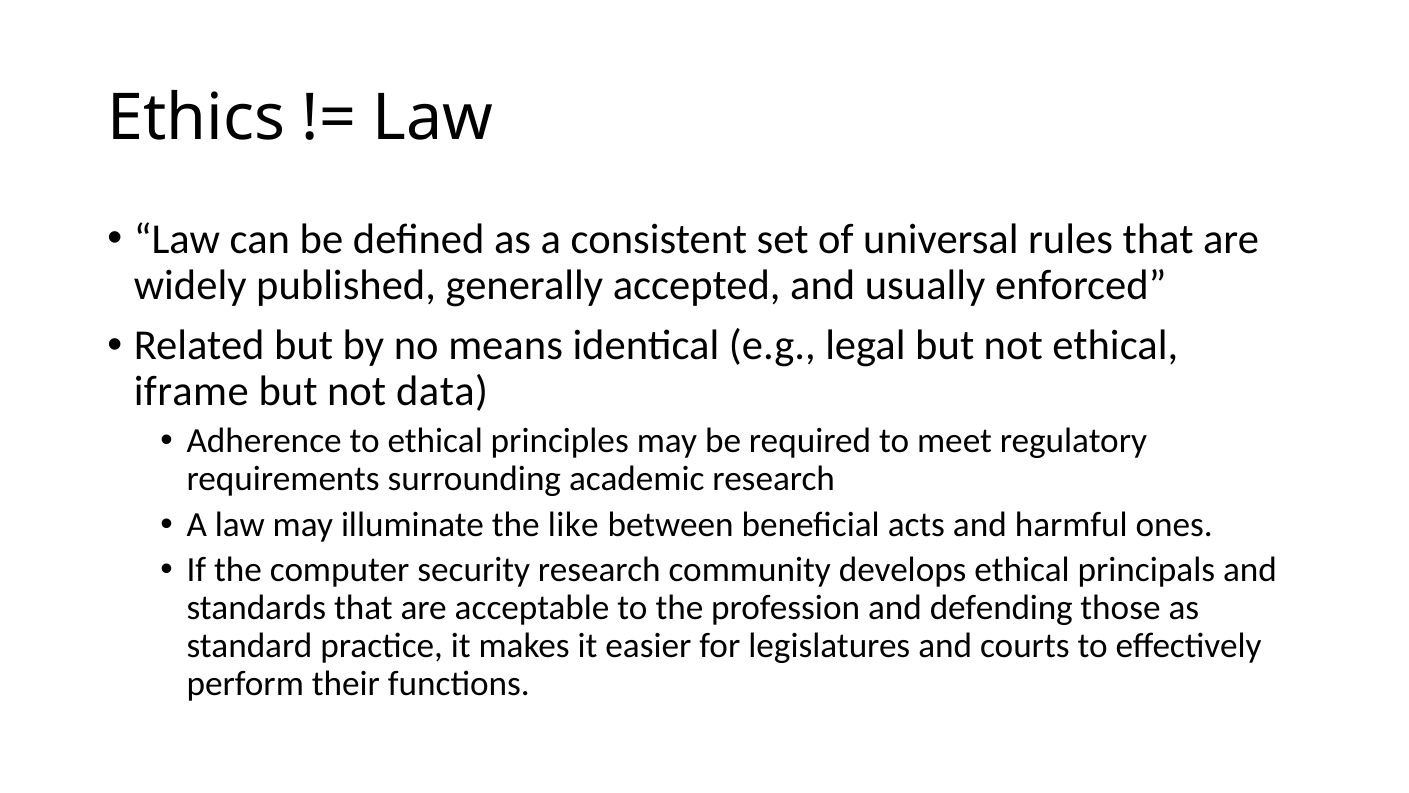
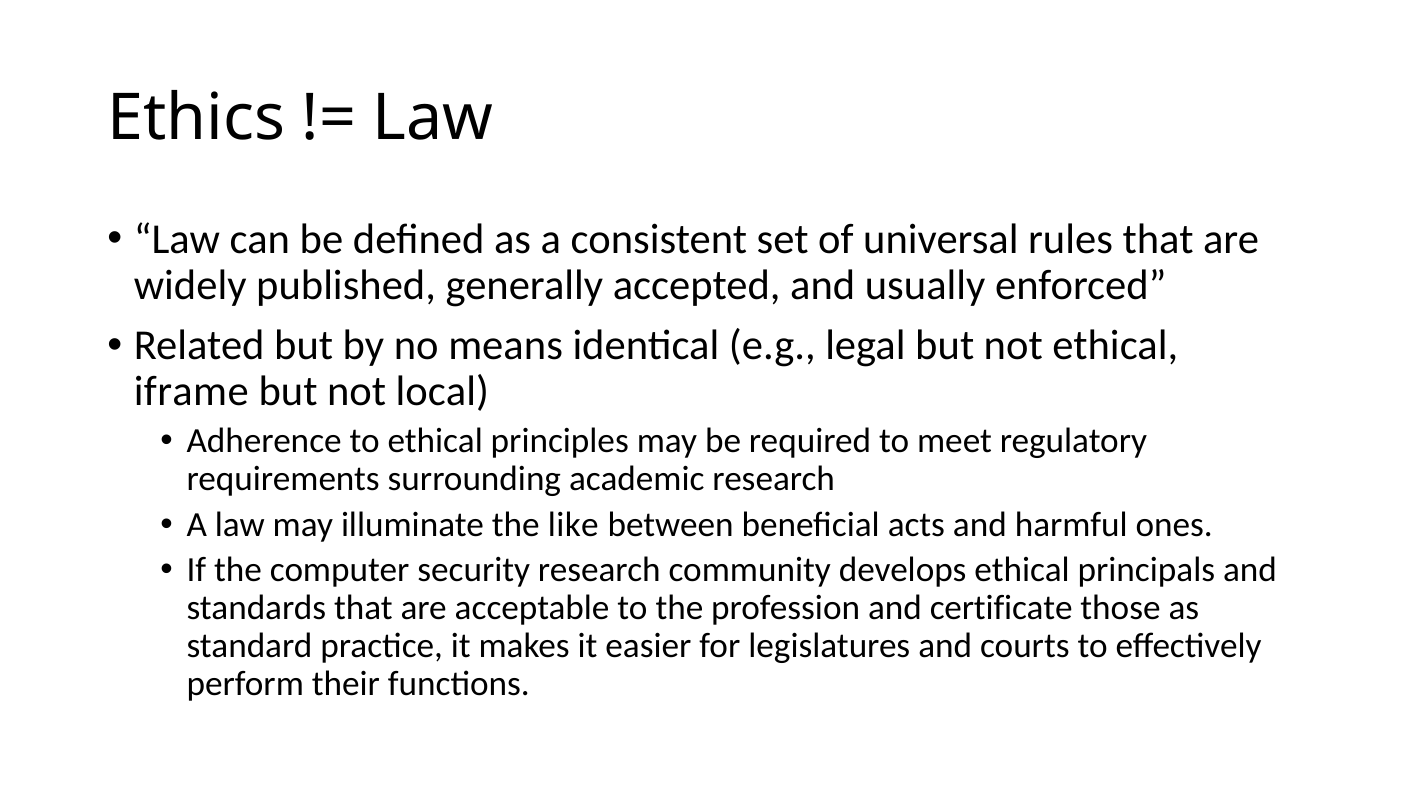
data: data -> local
defending: defending -> certificate
